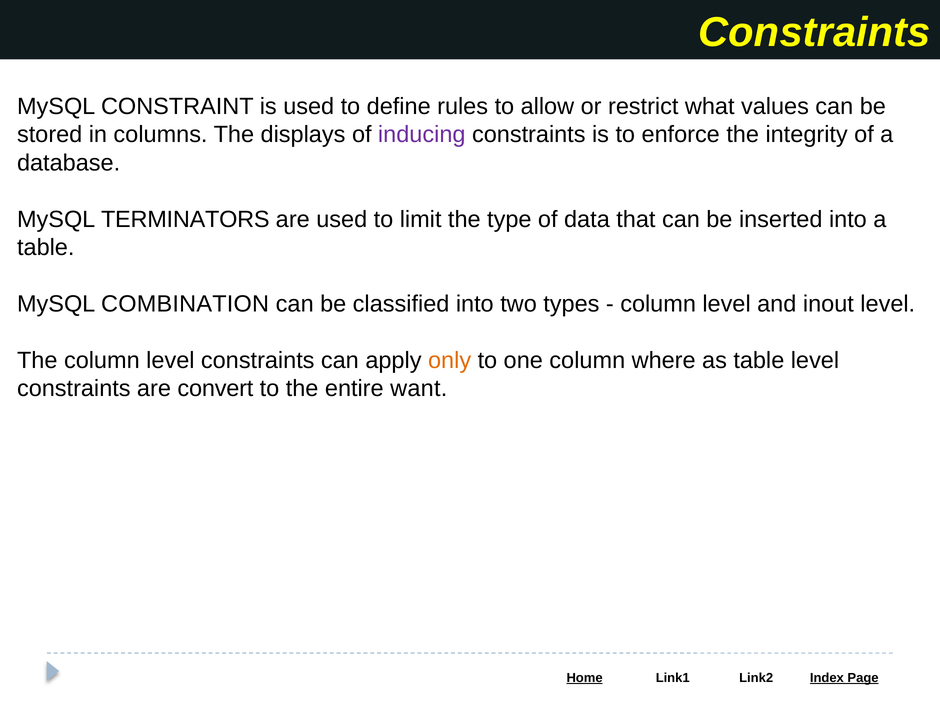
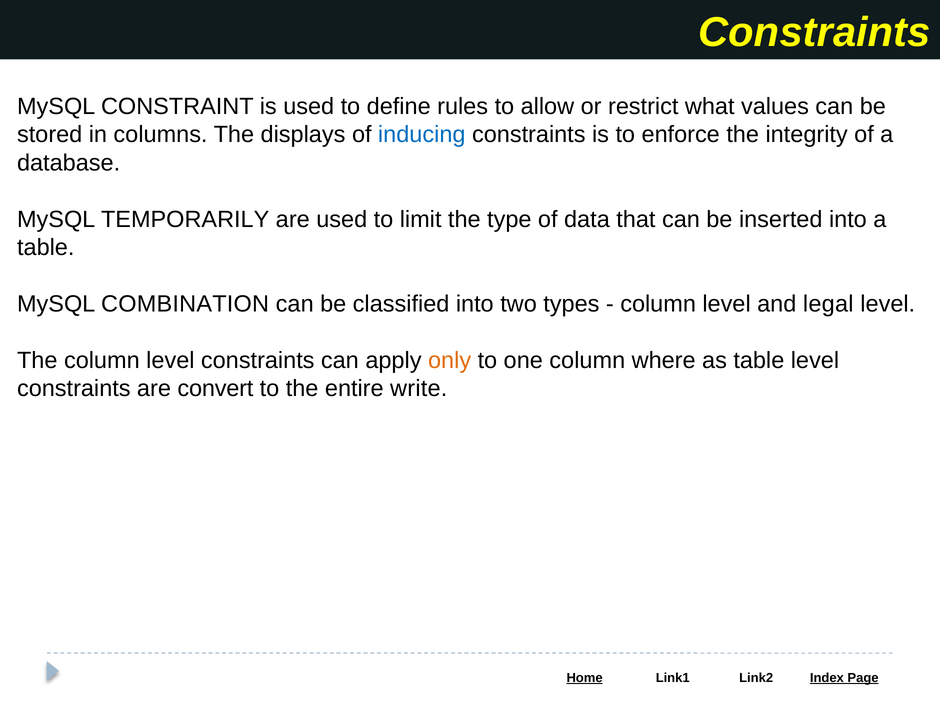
inducing colour: purple -> blue
TERMINATORS: TERMINATORS -> TEMPORARILY
inout: inout -> legal
want: want -> write
